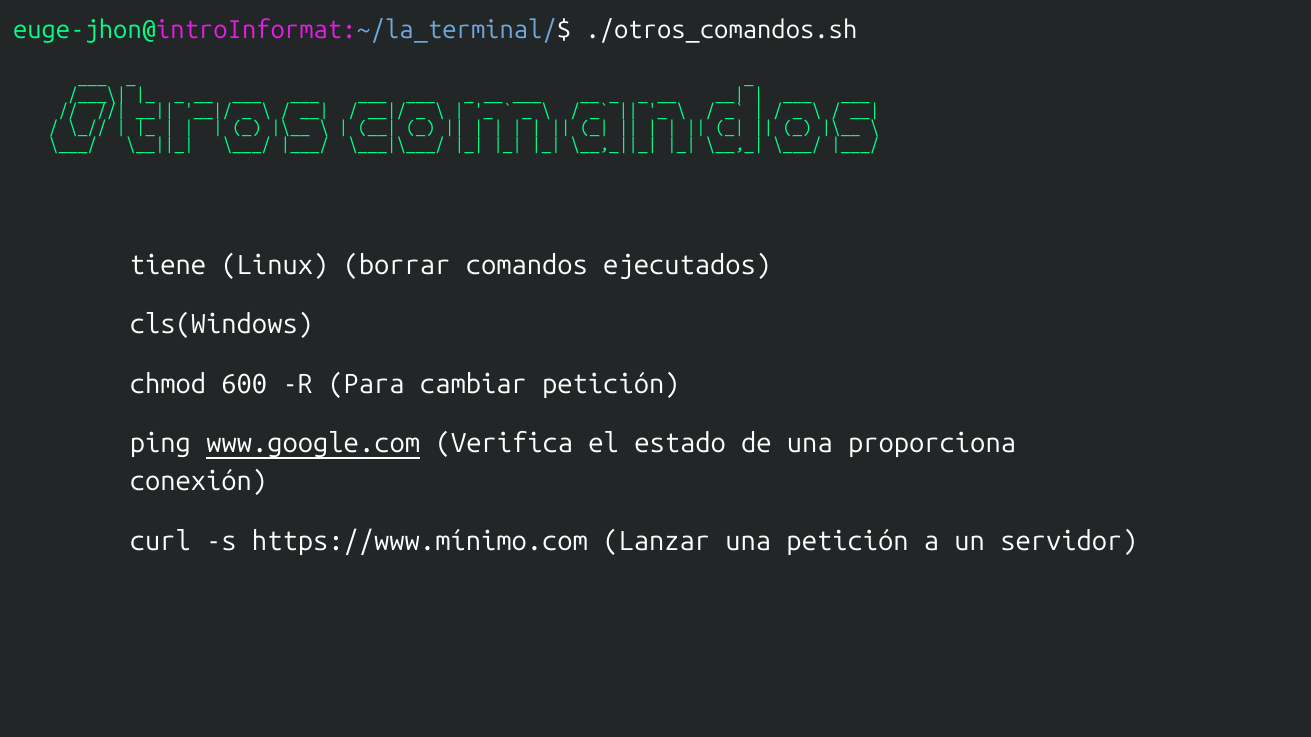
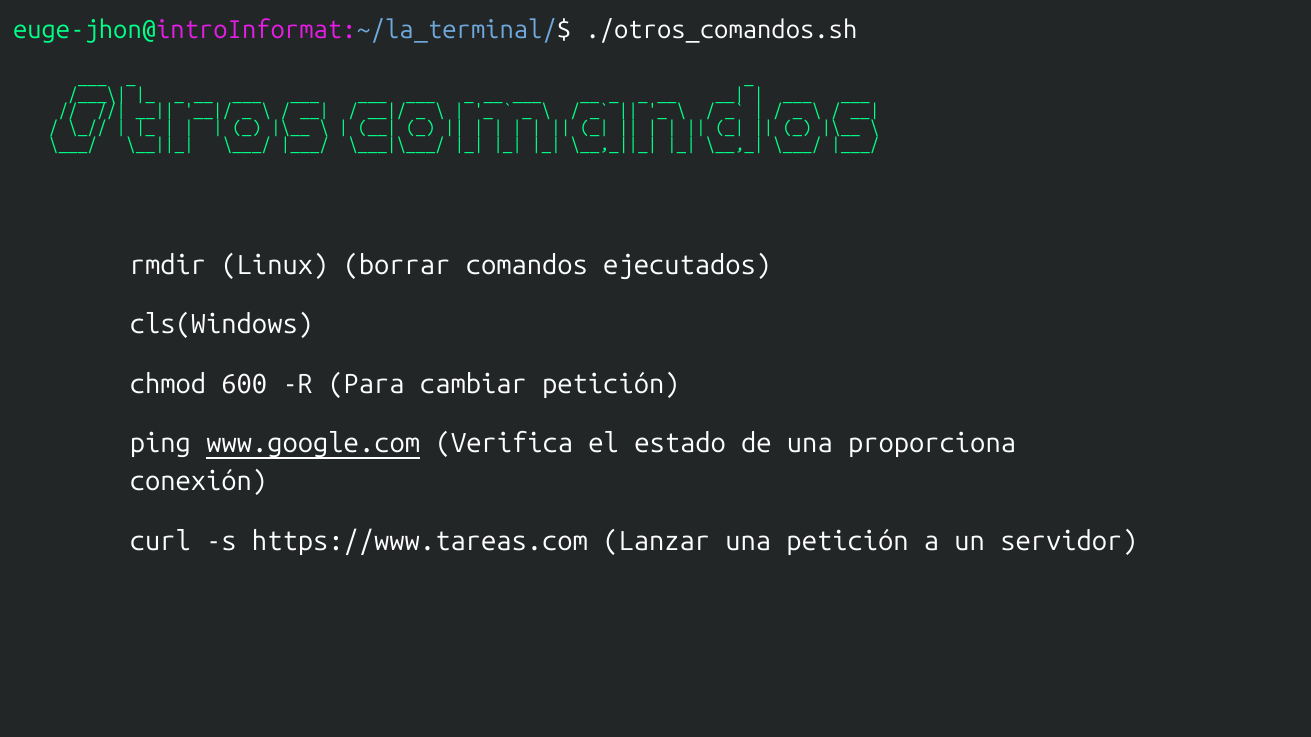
tiene: tiene -> rmdir
https://www.mínimo.com: https://www.mínimo.com -> https://www.tareas.com
